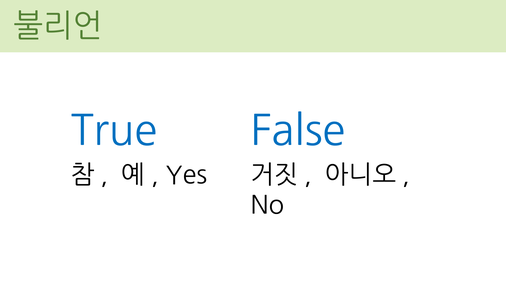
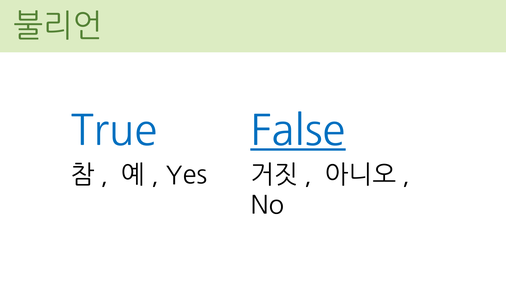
False underline: none -> present
